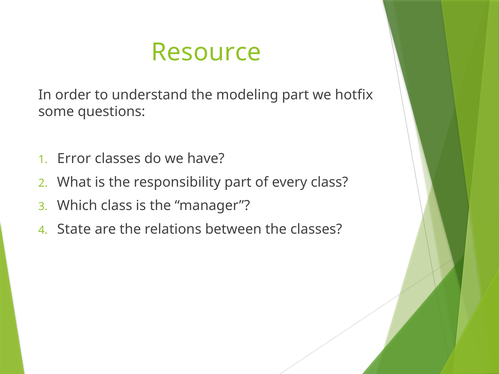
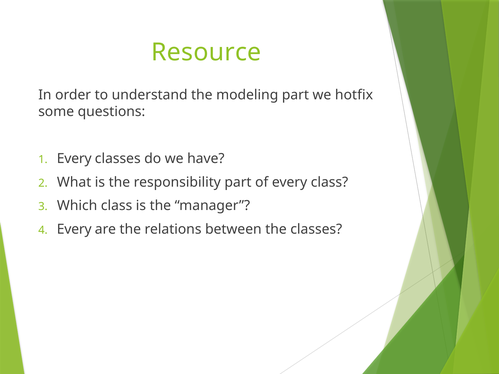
Error at (74, 159): Error -> Every
State at (74, 229): State -> Every
